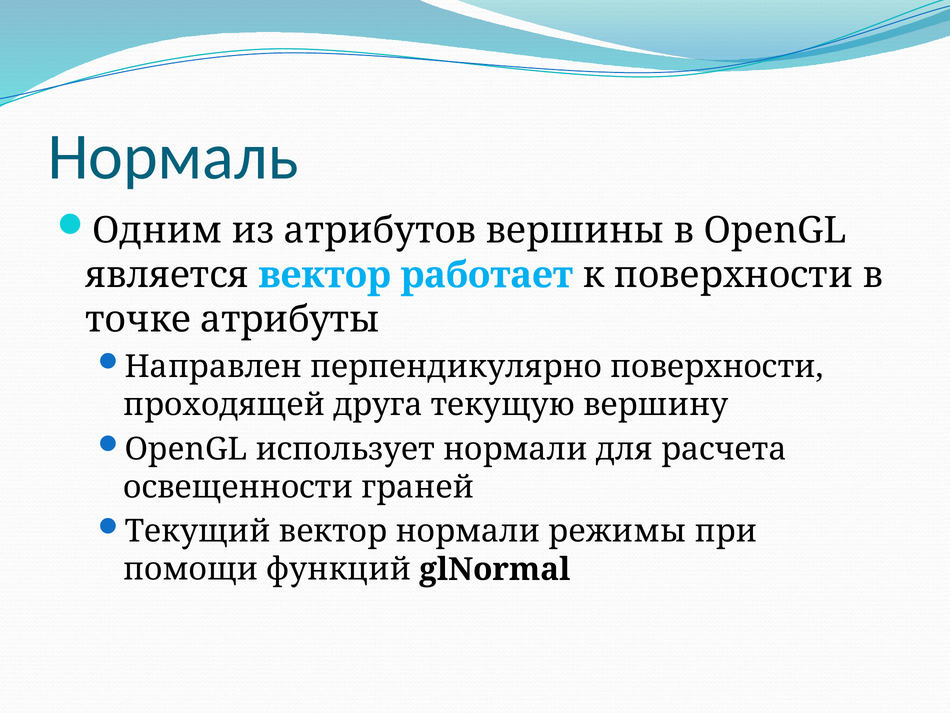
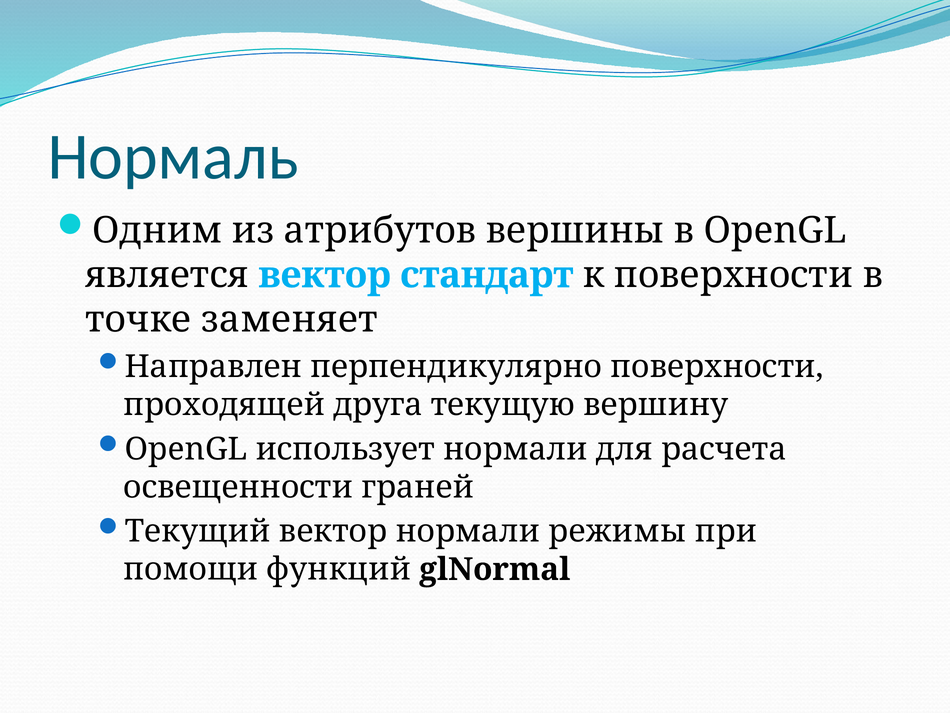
работает: работает -> стандарт
атрибуты: атрибуты -> заменяет
